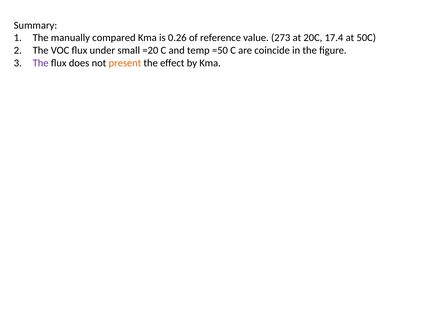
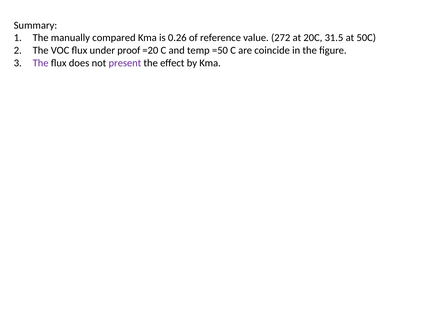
273: 273 -> 272
17.4: 17.4 -> 31.5
small: small -> proof
present colour: orange -> purple
